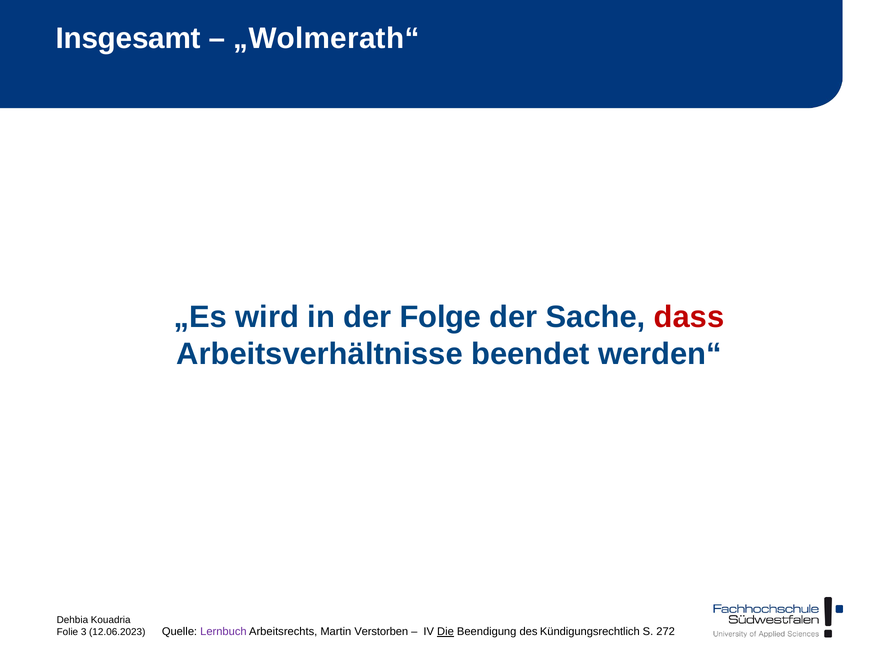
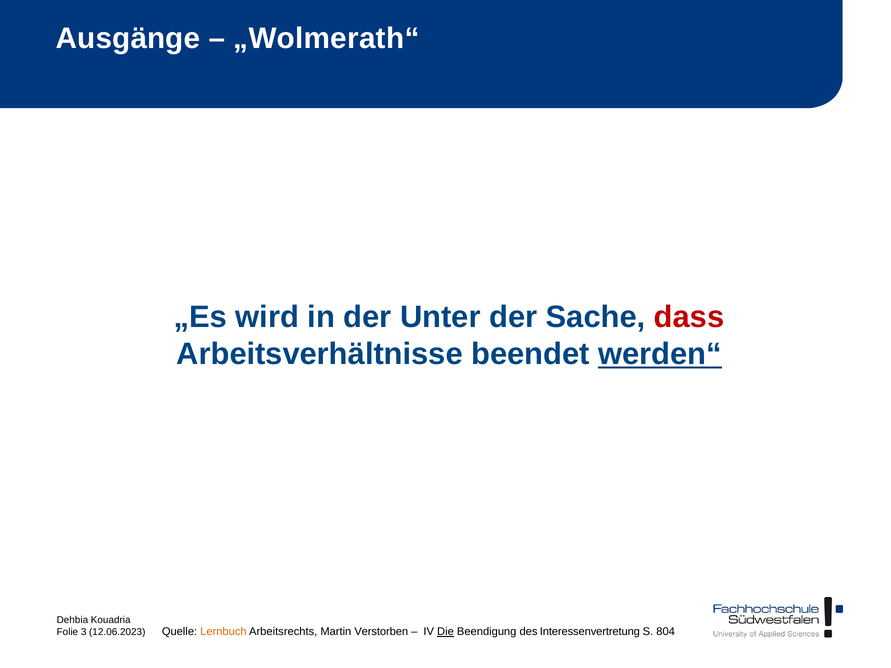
Insgesamt: Insgesamt -> Ausgänge
Folge: Folge -> Unter
werden“ underline: none -> present
Lernbuch colour: purple -> orange
Kündigungsrechtlich: Kündigungsrechtlich -> Interessenvertretung
272: 272 -> 804
